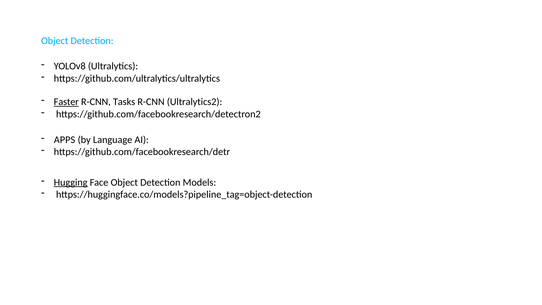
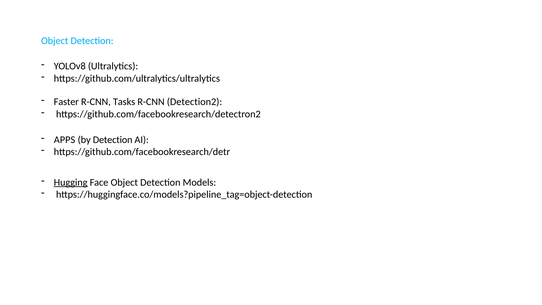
Faster underline: present -> none
Ultralytics2: Ultralytics2 -> Detection2
by Language: Language -> Detection
